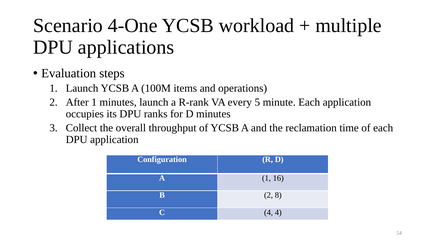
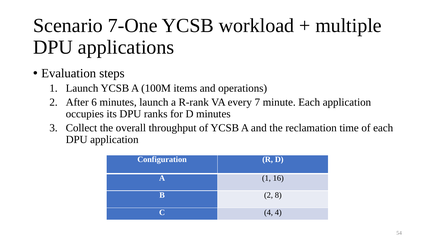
4-One: 4-One -> 7-One
After 1: 1 -> 6
5: 5 -> 7
